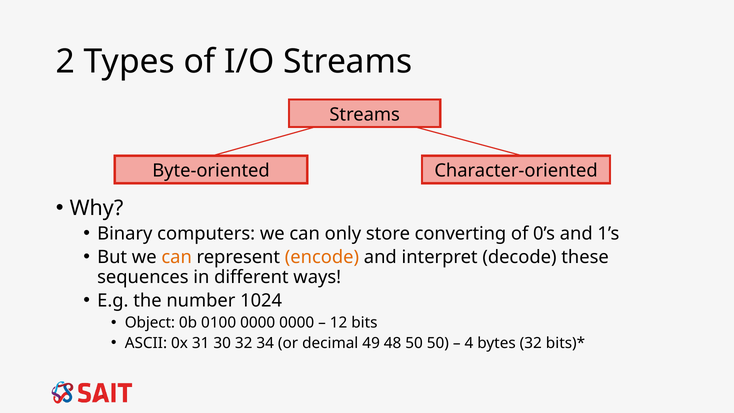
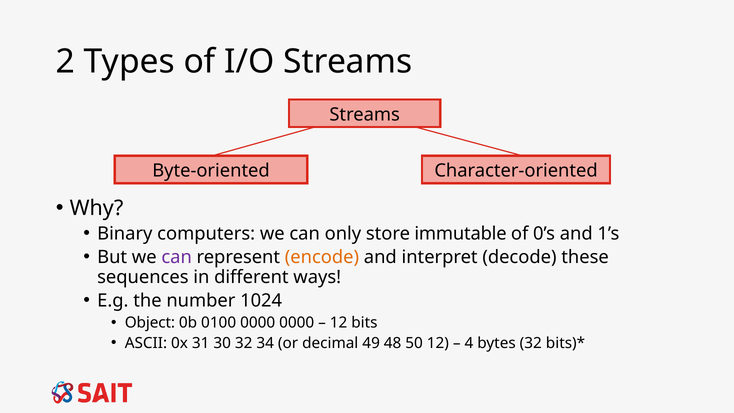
converting: converting -> immutable
can at (177, 257) colour: orange -> purple
50 50: 50 -> 12
